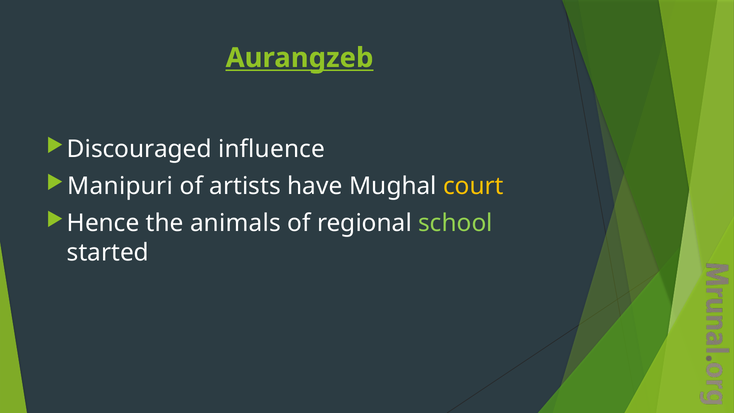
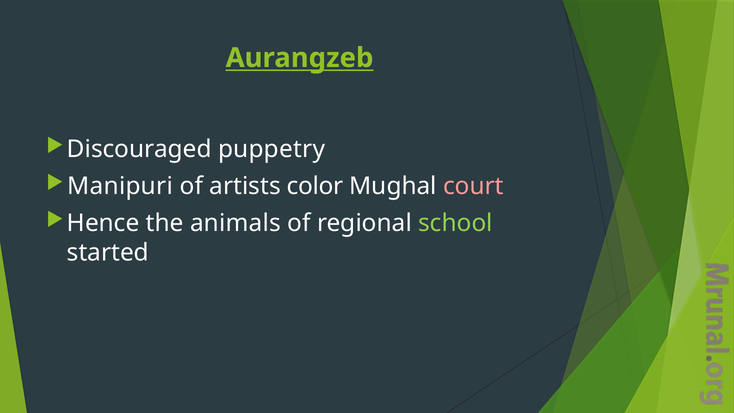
influence: influence -> puppetry
have: have -> color
court colour: yellow -> pink
